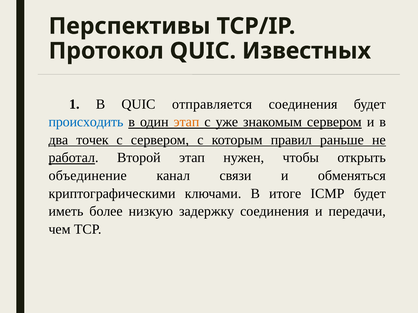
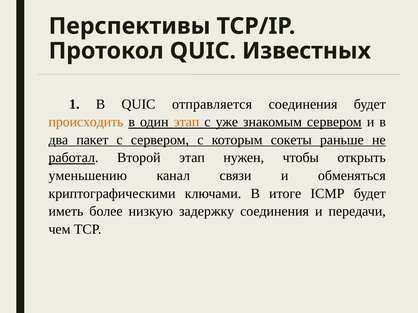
происходить colour: blue -> orange
точек: точек -> пакет
правил: правил -> сокеты
объединение: объединение -> уменьшению
